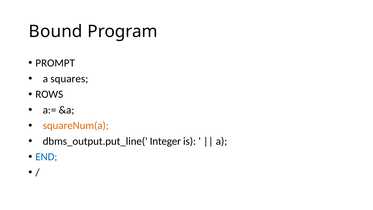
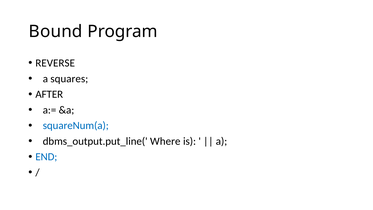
PROMPT: PROMPT -> REVERSE
ROWS: ROWS -> AFTER
squareNum(a colour: orange -> blue
Integer: Integer -> Where
